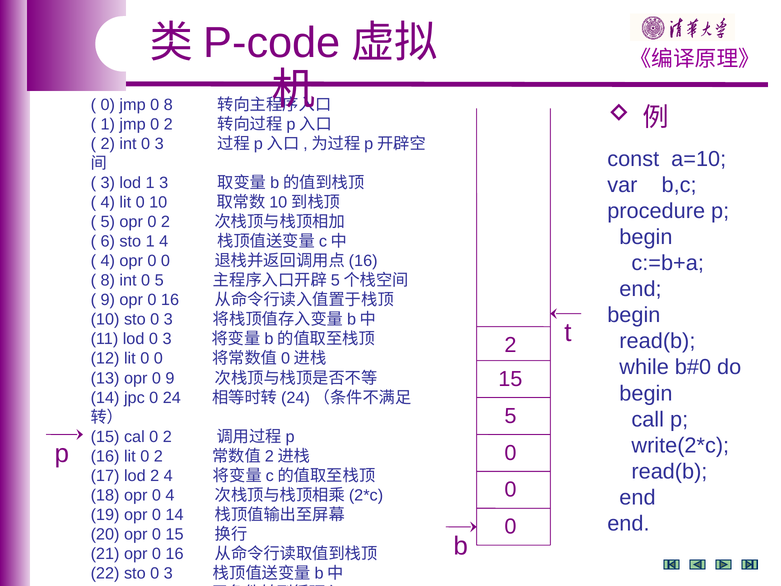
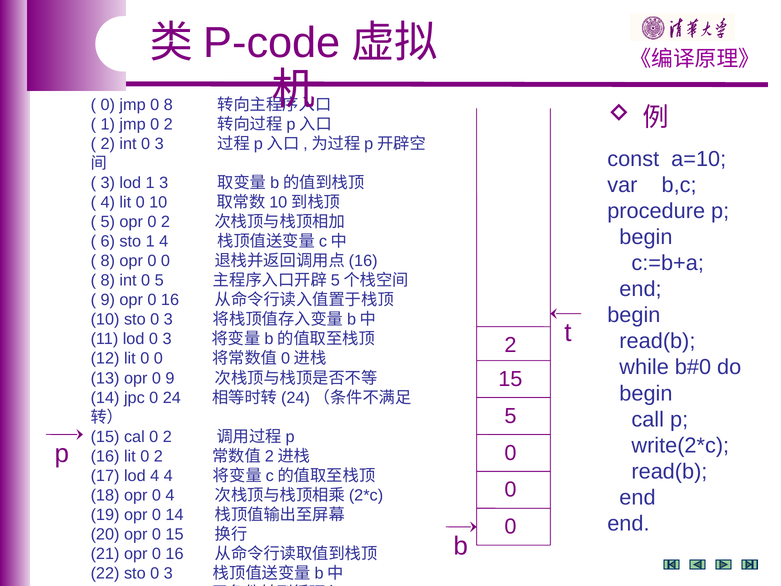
4 at (108, 261): 4 -> 8
lod 2: 2 -> 4
